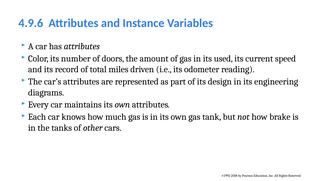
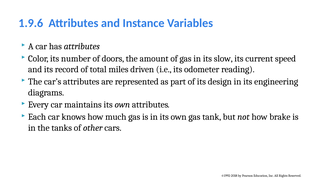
4.9.6: 4.9.6 -> 1.9.6
used: used -> slow
